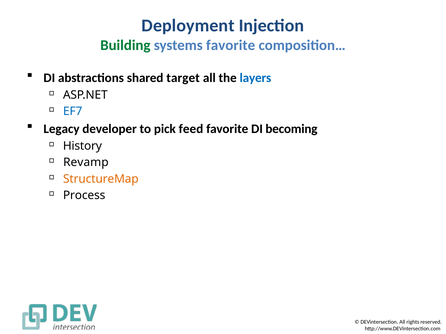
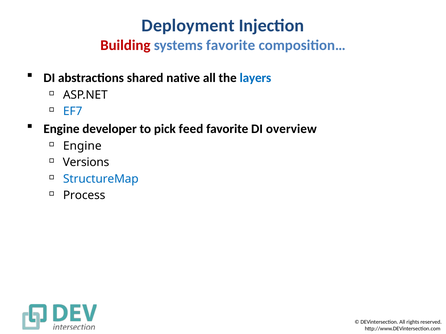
Building colour: green -> red
target: target -> native
Legacy at (62, 129): Legacy -> Engine
becoming: becoming -> overview
History at (82, 146): History -> Engine
Revamp: Revamp -> Versions
StructureMap colour: orange -> blue
